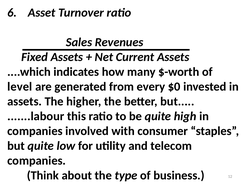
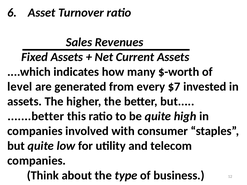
$0: $0 -> $7
.......labour: .......labour -> .......better
